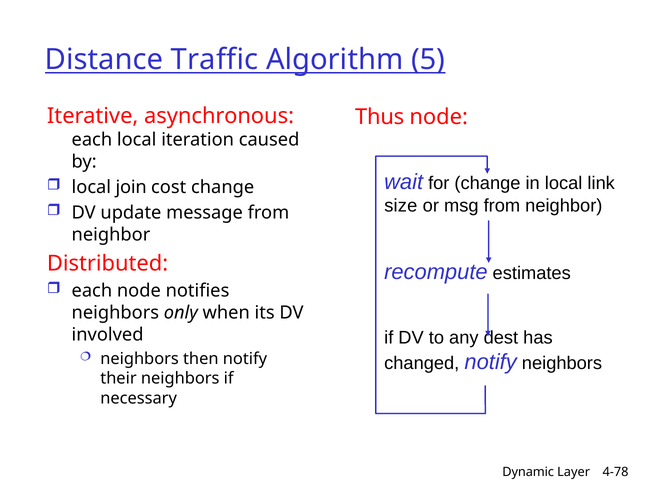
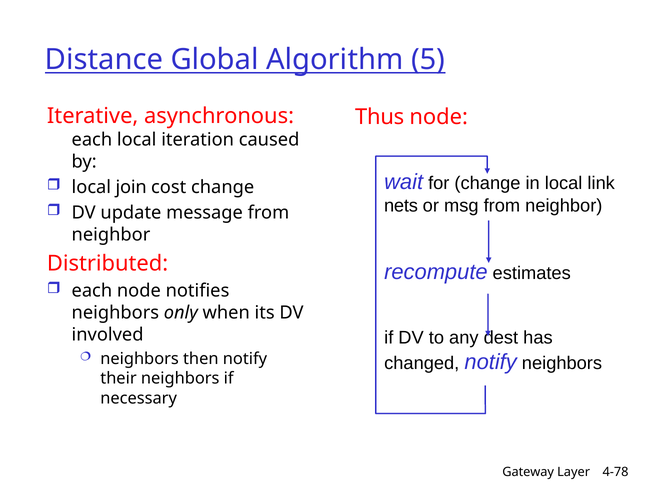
Traffic: Traffic -> Global
size: size -> nets
Dynamic: Dynamic -> Gateway
